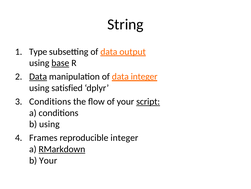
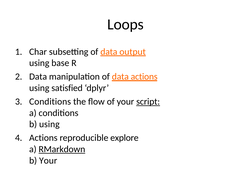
String: String -> Loops
Type: Type -> Char
base underline: present -> none
Data at (38, 76) underline: present -> none
data integer: integer -> actions
Frames at (43, 137): Frames -> Actions
reproducible integer: integer -> explore
